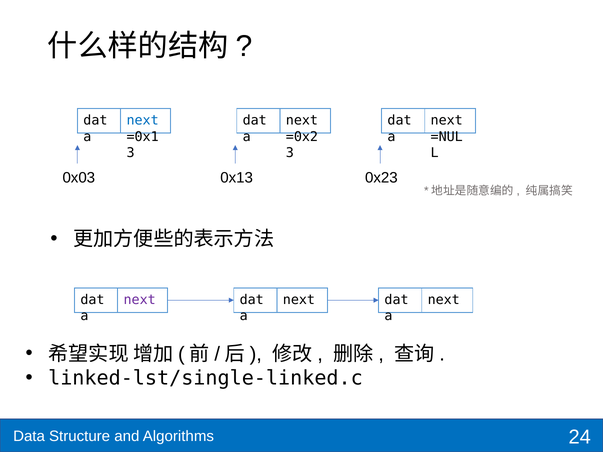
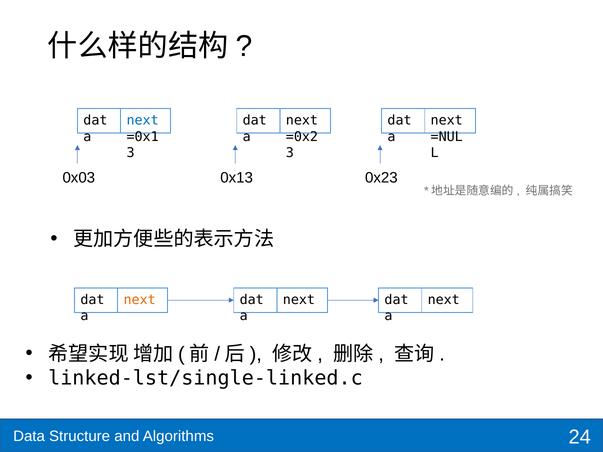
next at (140, 300) colour: purple -> orange
